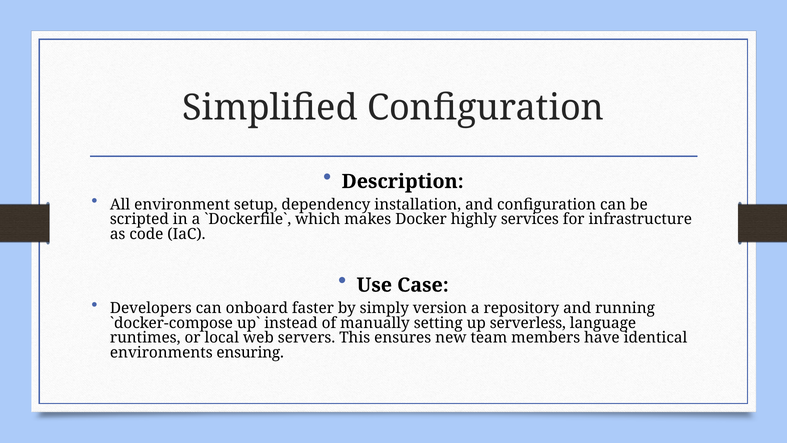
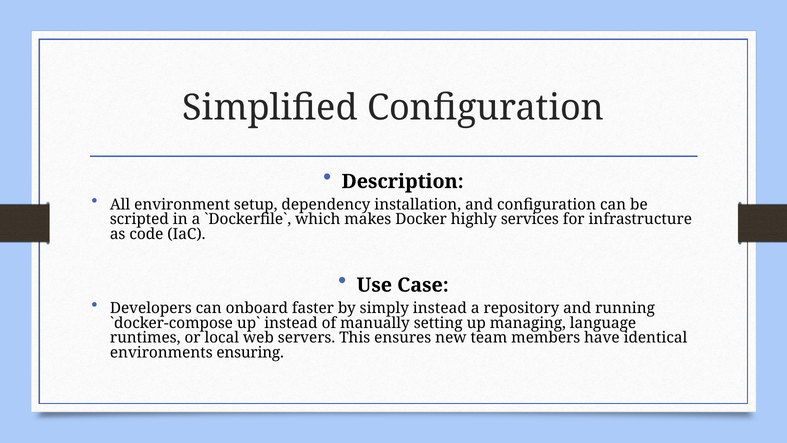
simply version: version -> instead
serverless: serverless -> managing
